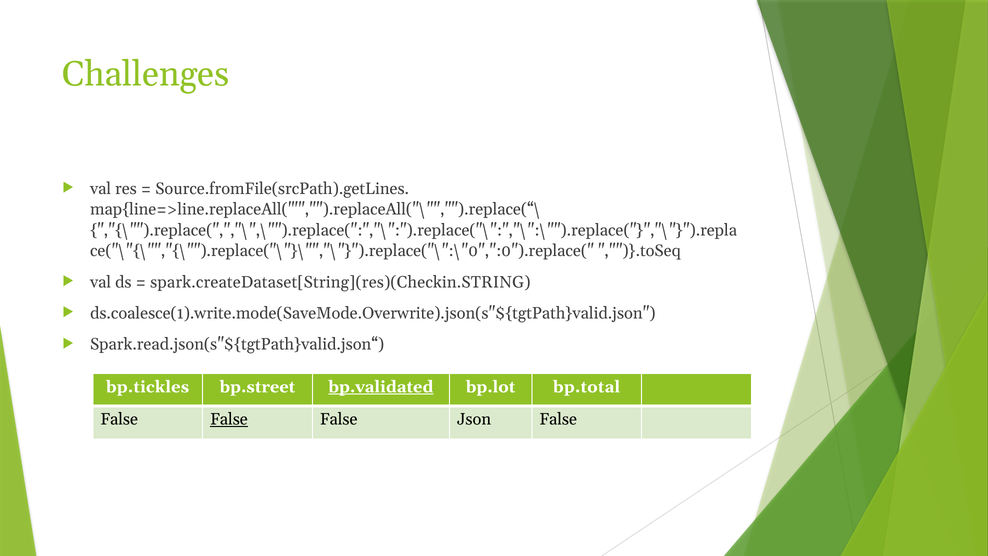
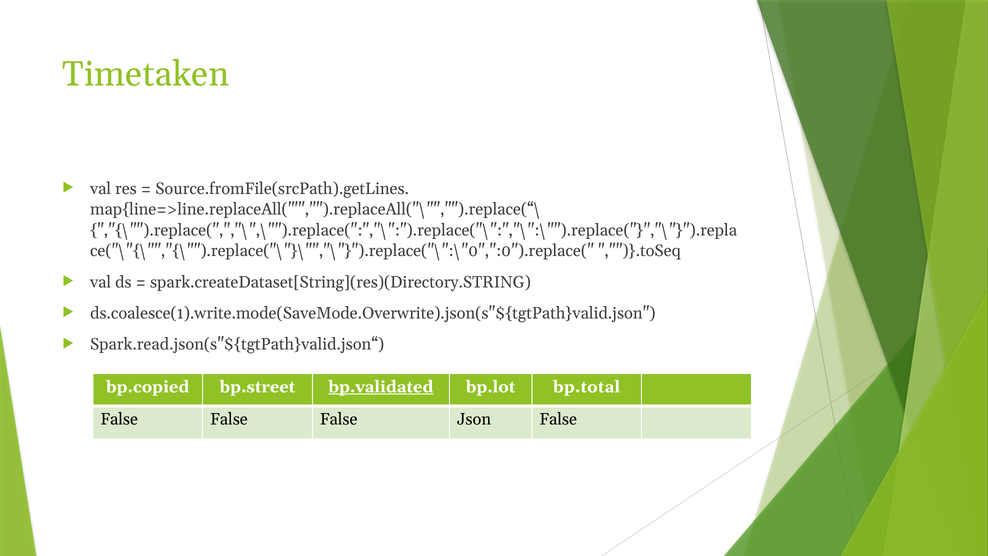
Challenges: Challenges -> Timetaken
spark.createDataset[String](res)(Checkin.STRING: spark.createDataset[String](res)(Checkin.STRING -> spark.createDataset[String](res)(Directory.STRING
bp.tickles: bp.tickles -> bp.copied
False at (229, 419) underline: present -> none
